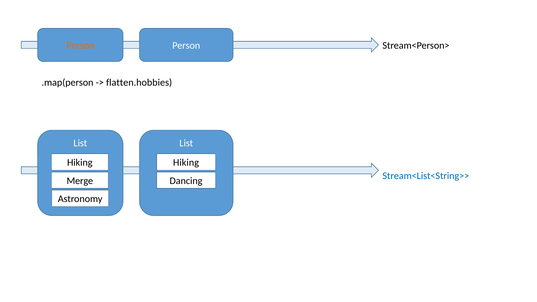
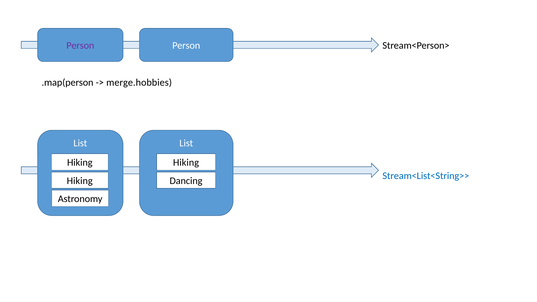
Person at (80, 46) colour: orange -> purple
flatten.hobbies: flatten.hobbies -> merge.hobbies
Merge at (80, 181): Merge -> Hiking
